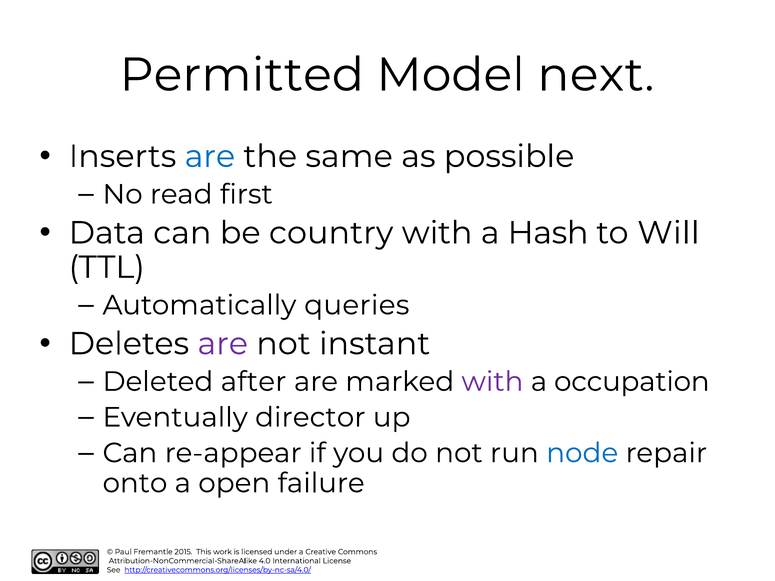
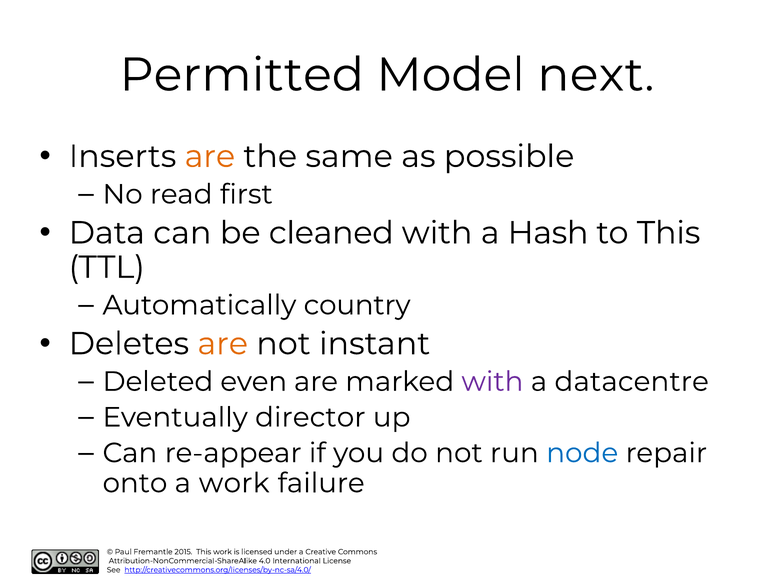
are at (210, 157) colour: blue -> orange
country: country -> cleaned
to Will: Will -> This
queries: queries -> country
are at (223, 344) colour: purple -> orange
after: after -> even
occupation: occupation -> datacentre
a open: open -> work
